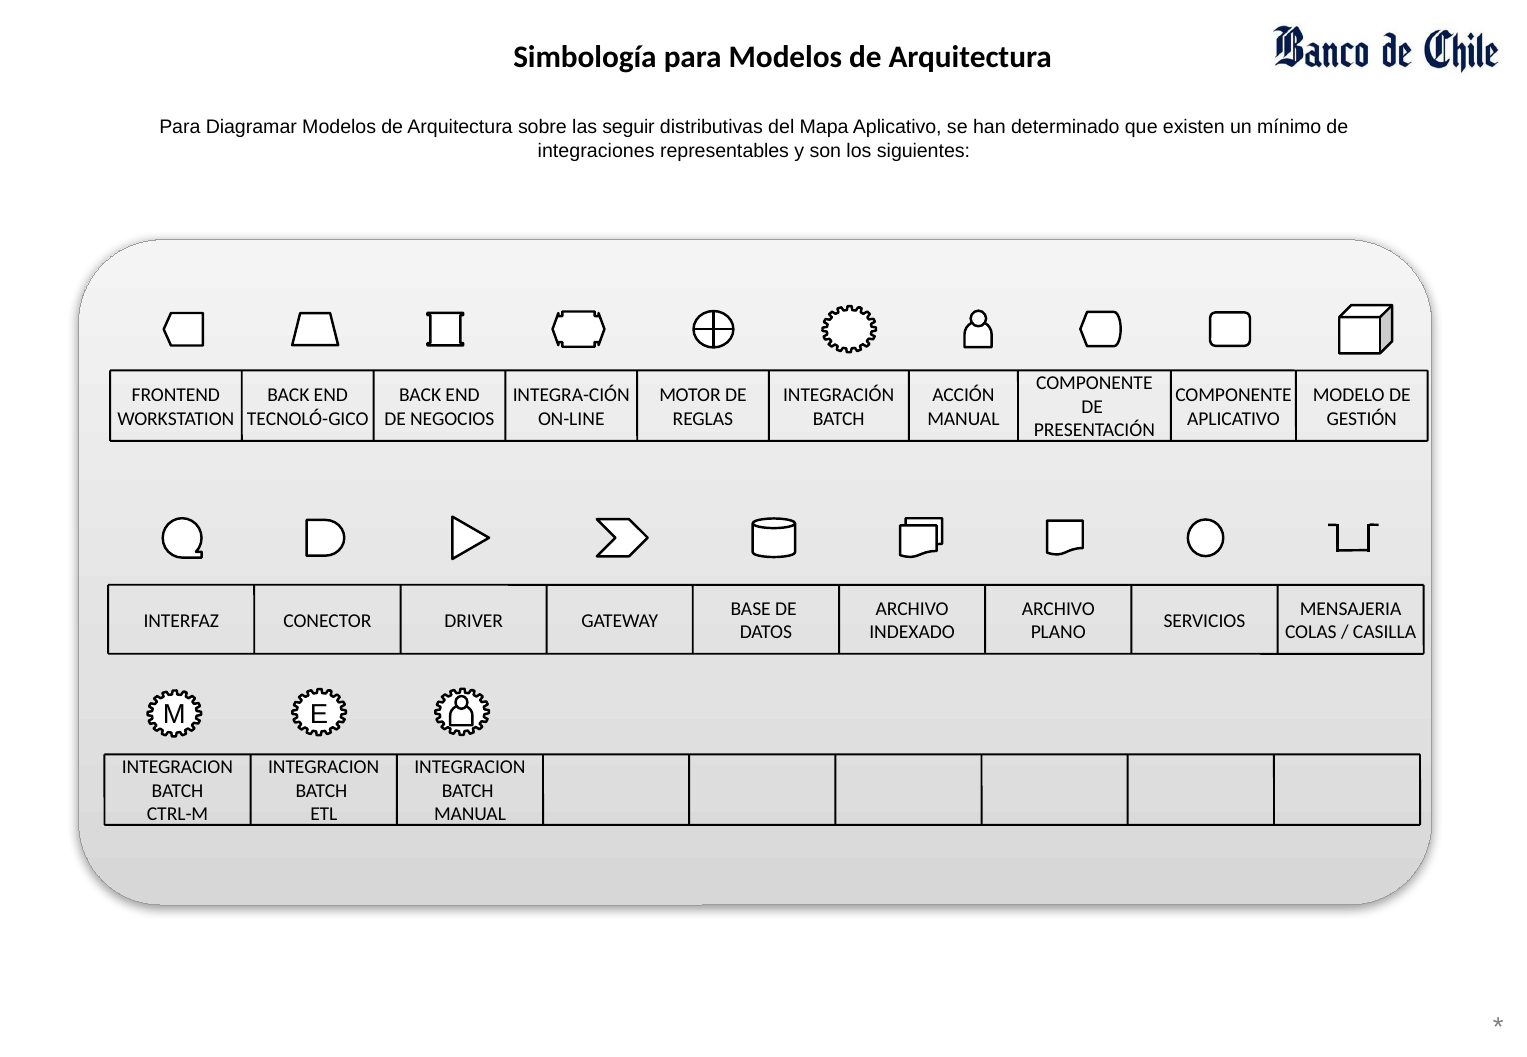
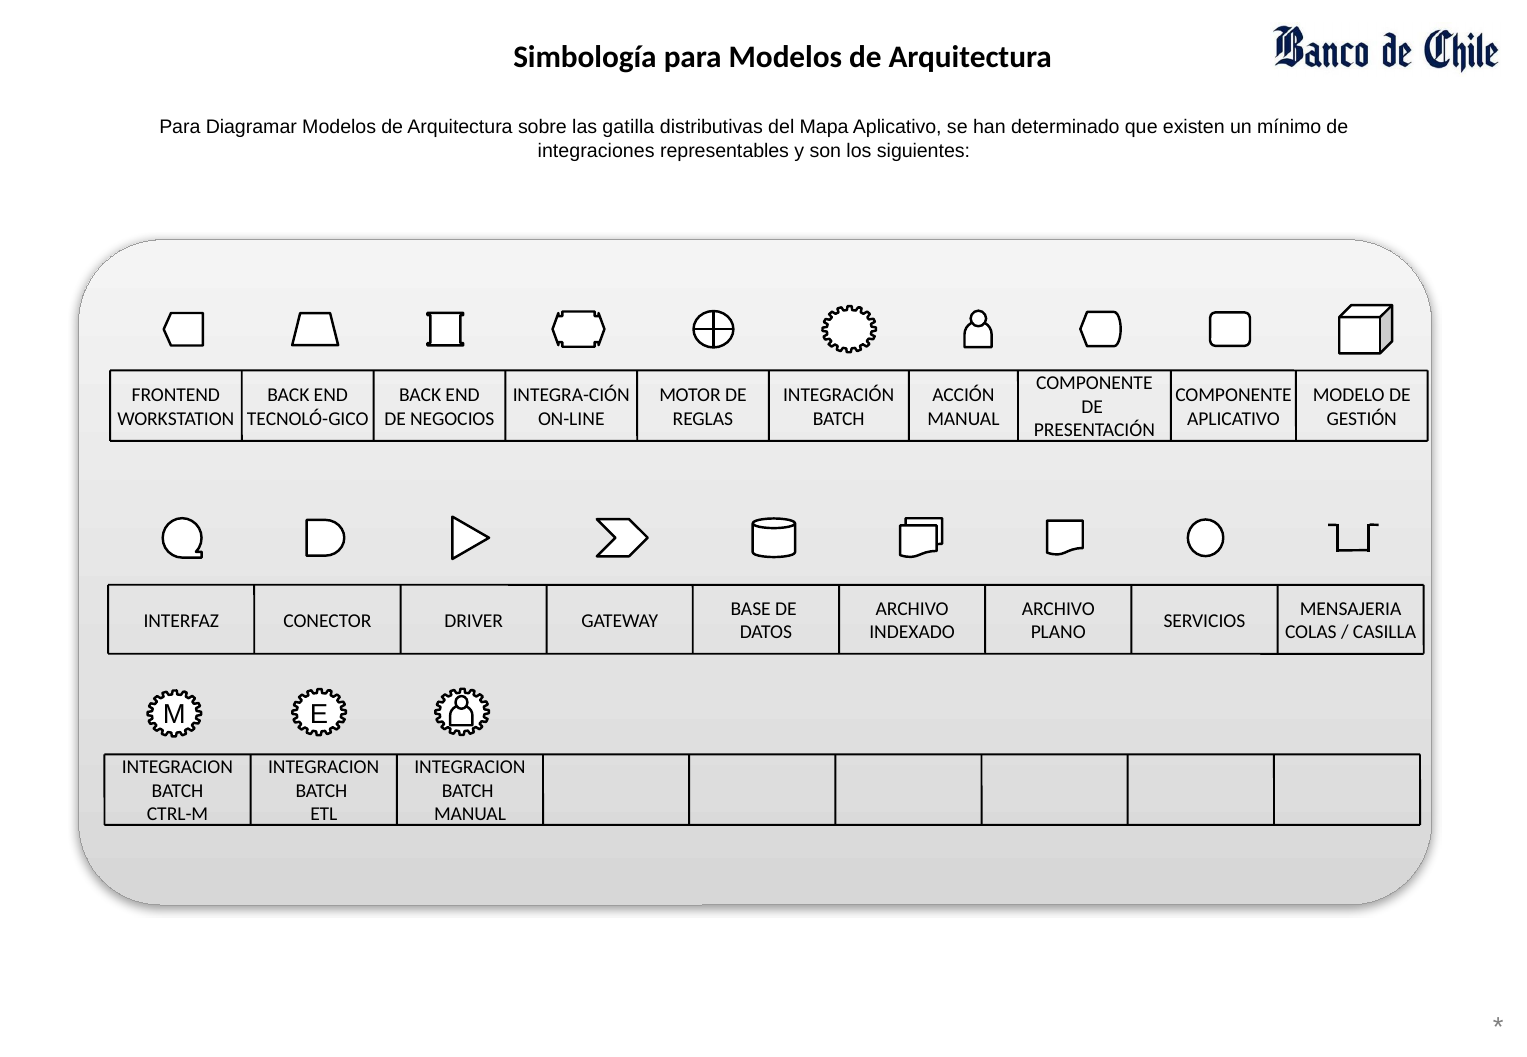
seguir: seguir -> gatilla
